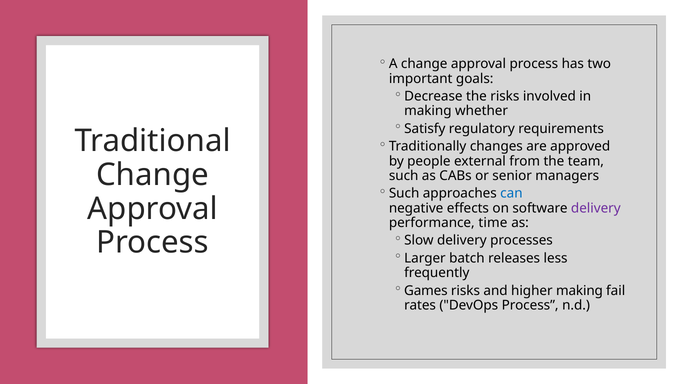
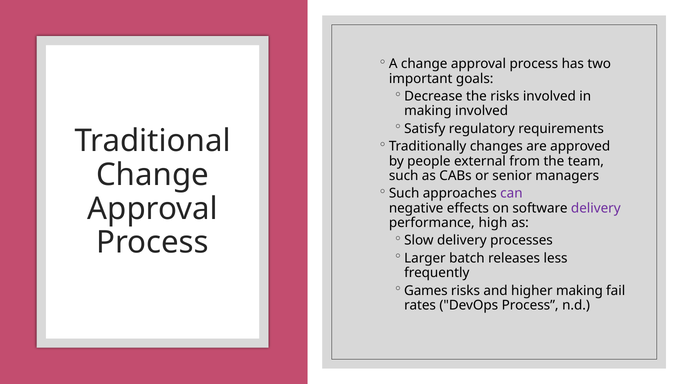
making whether: whether -> involved
can colour: blue -> purple
time: time -> high
